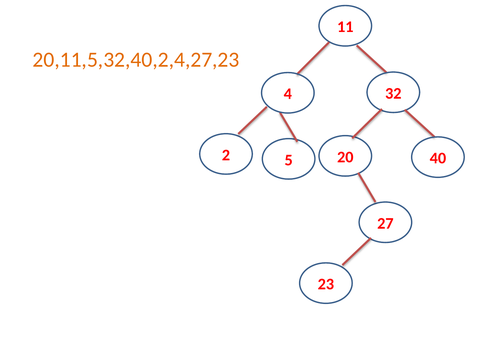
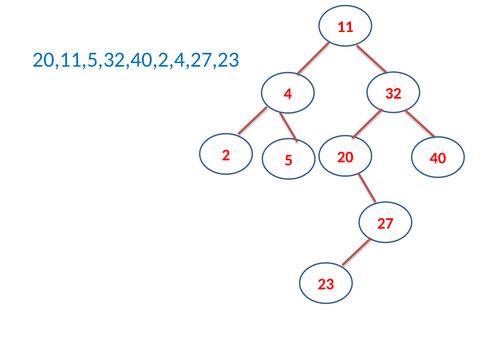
20,11,5,32,40,2,4,27,23 colour: orange -> blue
